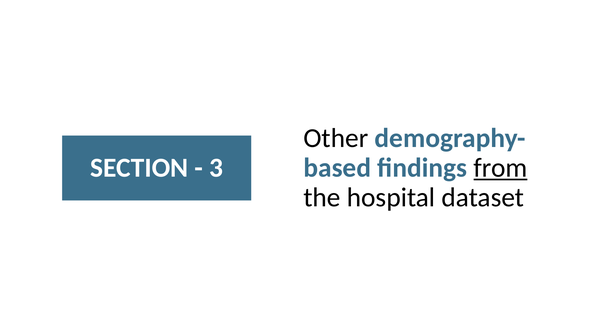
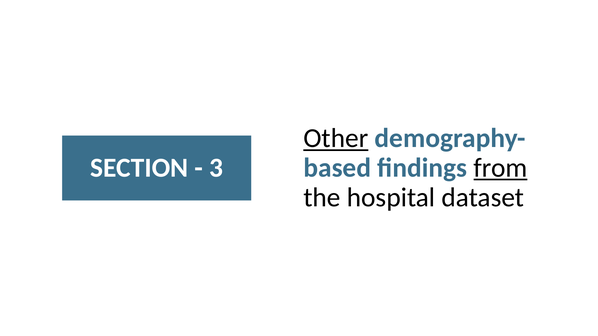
Other underline: none -> present
